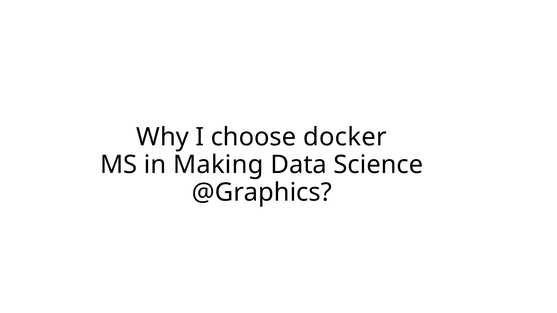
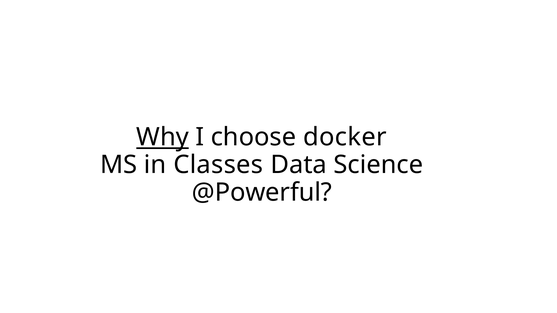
Why underline: none -> present
Making: Making -> Classes
@Graphics: @Graphics -> @Powerful
